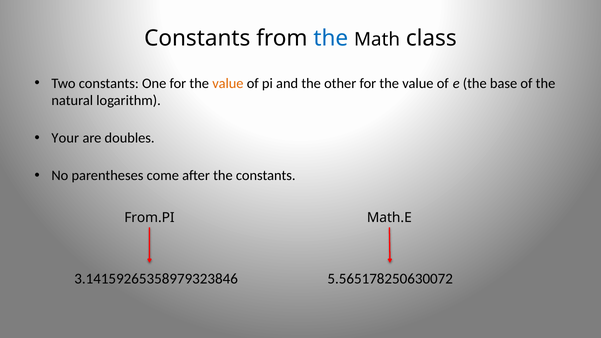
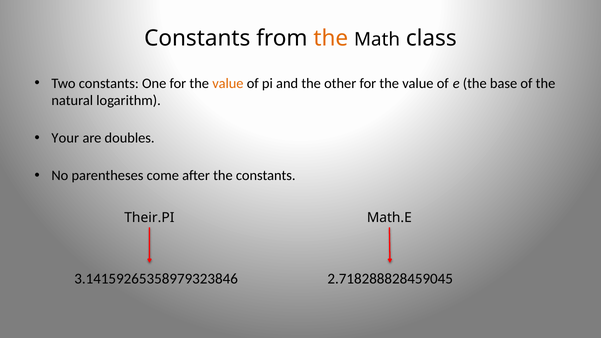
the at (331, 38) colour: blue -> orange
From.PI: From.PI -> Their.PI
5.565178250630072: 5.565178250630072 -> 2.718288828459045
